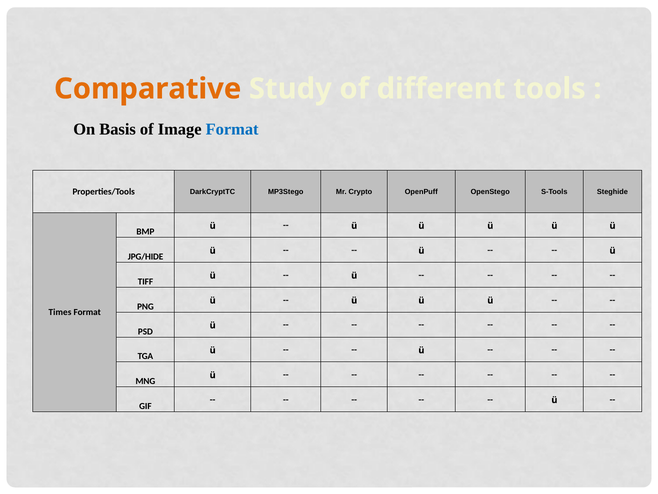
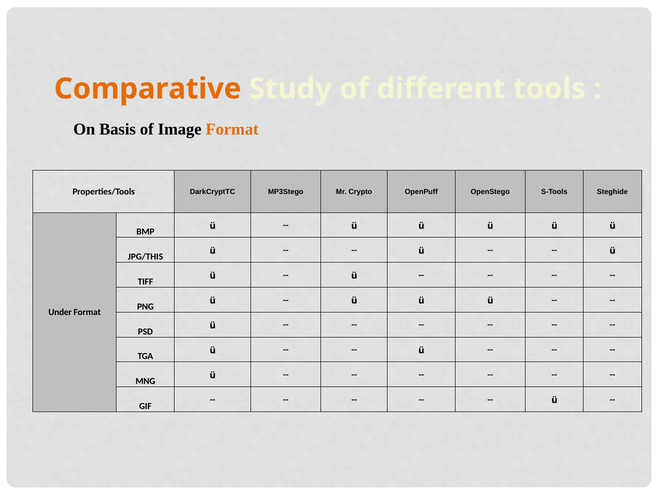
Format at (232, 129) colour: blue -> orange
JPG/HIDE: JPG/HIDE -> JPG/THIS
Times: Times -> Under
